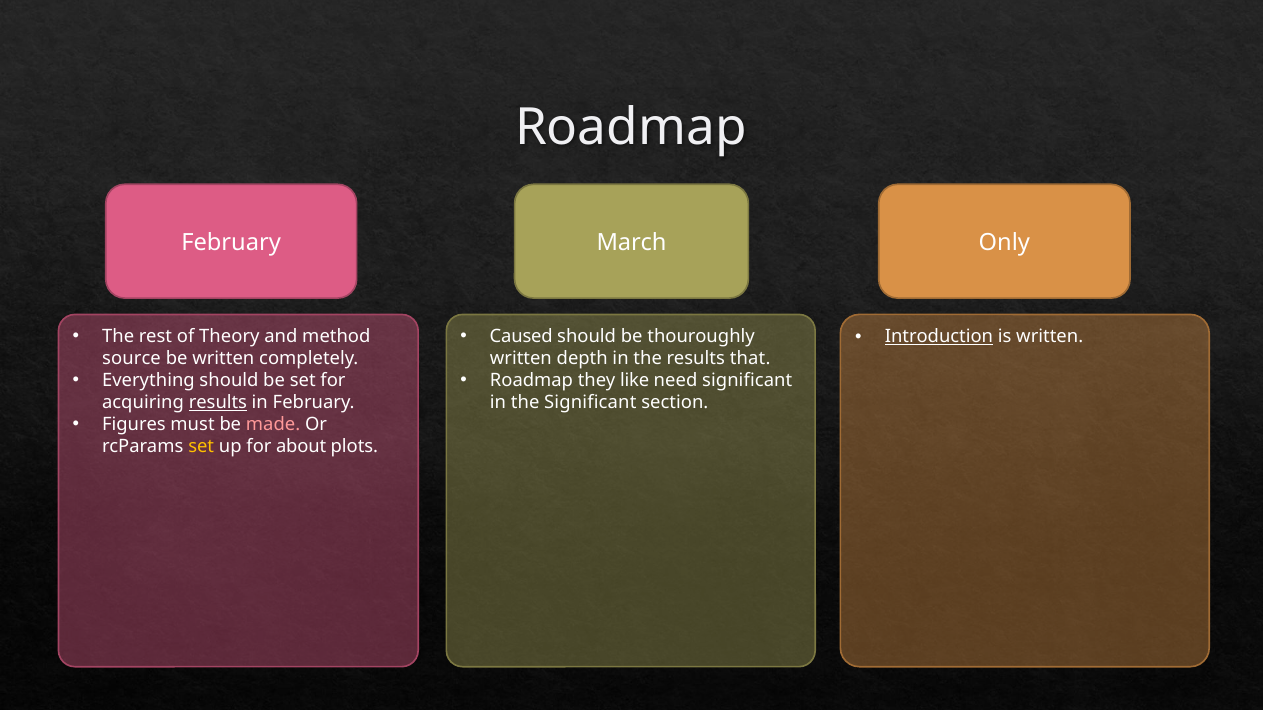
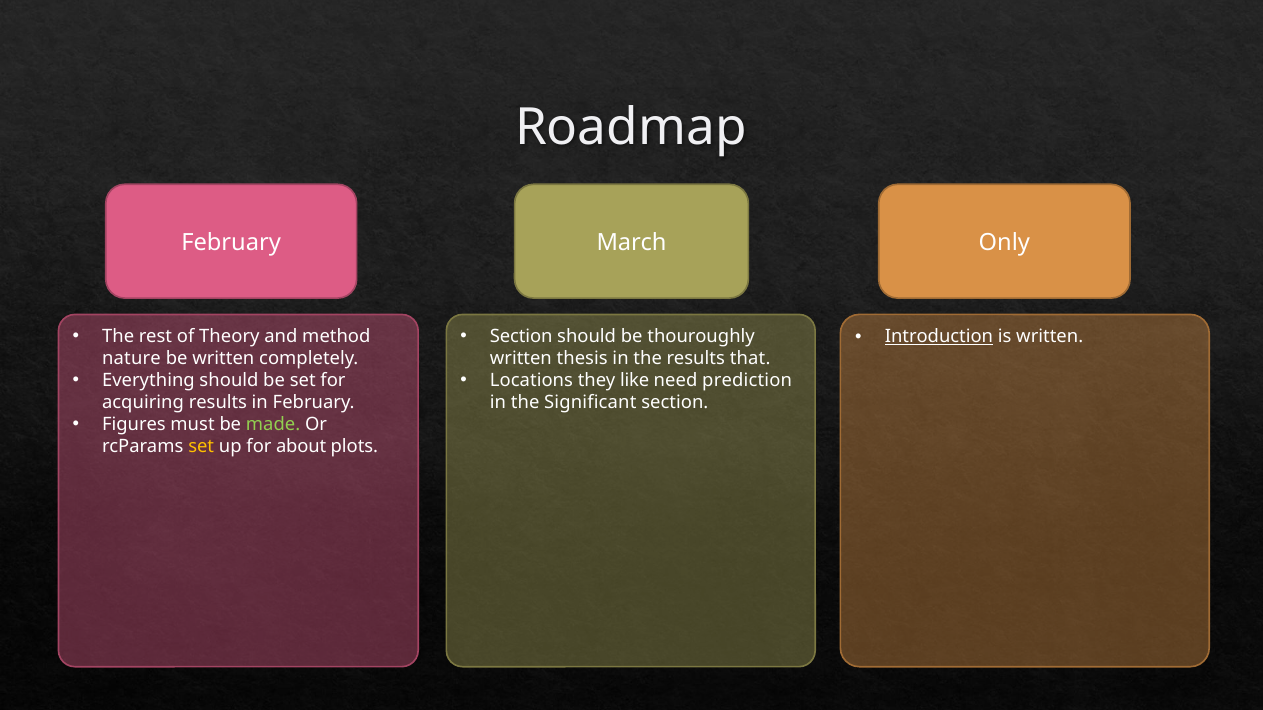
Caused at (521, 336): Caused -> Section
depth: depth -> thesis
source: source -> nature
Roadmap at (532, 381): Roadmap -> Locations
need significant: significant -> prediction
results at (218, 403) underline: present -> none
made colour: pink -> light green
